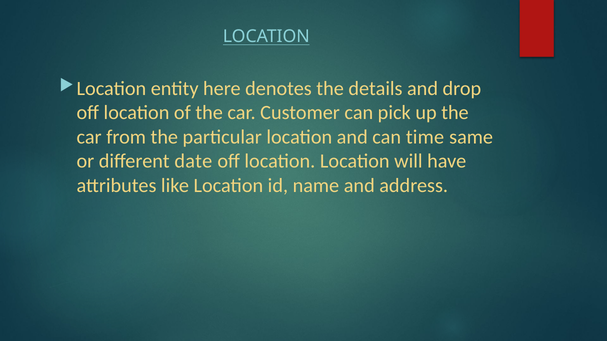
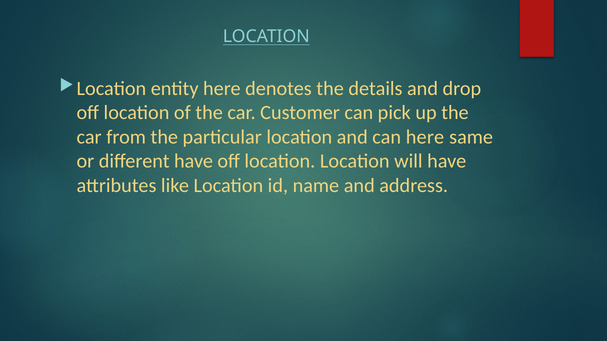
can time: time -> here
different date: date -> have
